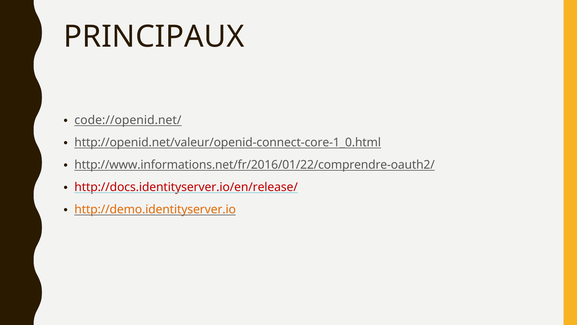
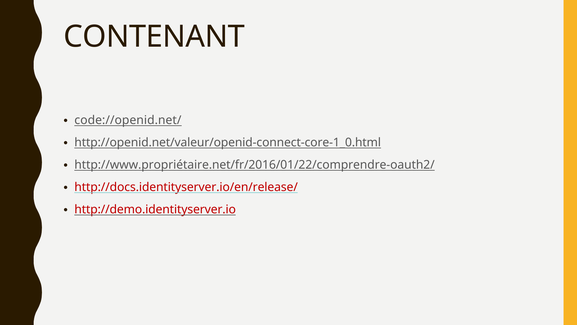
PRINCIPAUX: PRINCIPAUX -> CONTENANT
http://www.informations.net/fr/2016/01/22/comprendre-oauth2/: http://www.informations.net/fr/2016/01/22/comprendre-oauth2/ -> http://www.propriétaire.net/fr/2016/01/22/comprendre-oauth2/
http://demo.identityserver.io colour: orange -> red
